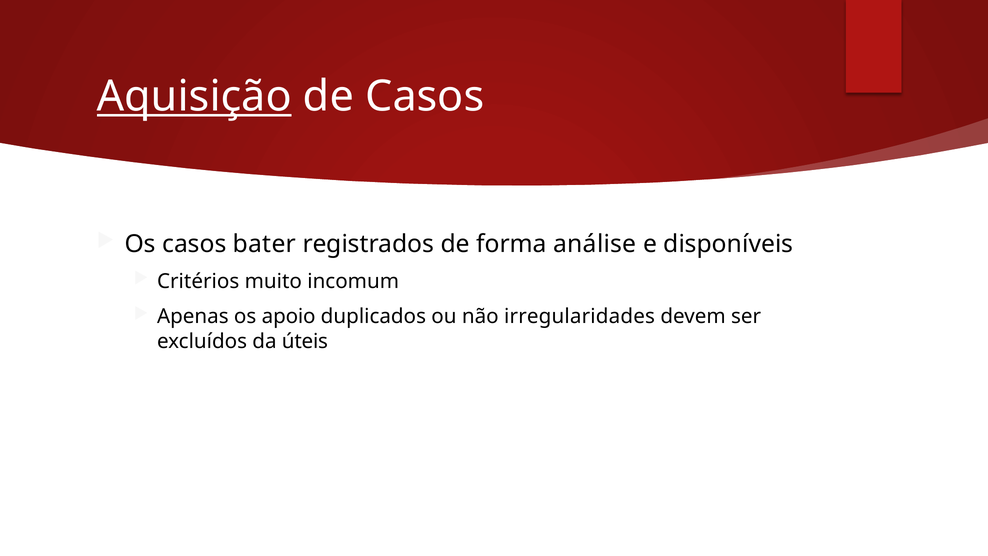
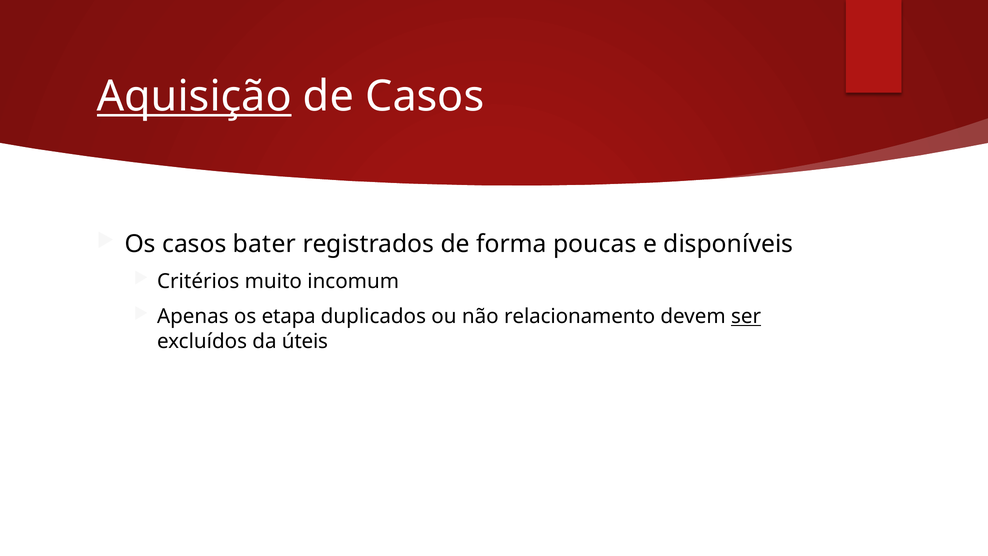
análise: análise -> poucas
apoio: apoio -> etapa
irregularidades: irregularidades -> relacionamento
ser underline: none -> present
